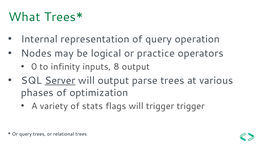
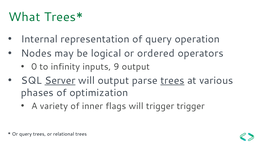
practice: practice -> ordered
8: 8 -> 9
trees at (172, 81) underline: none -> present
stats: stats -> inner
